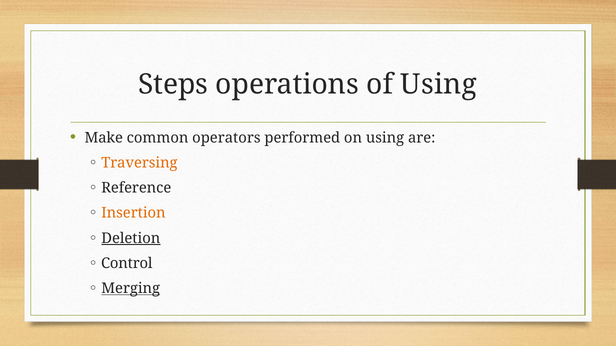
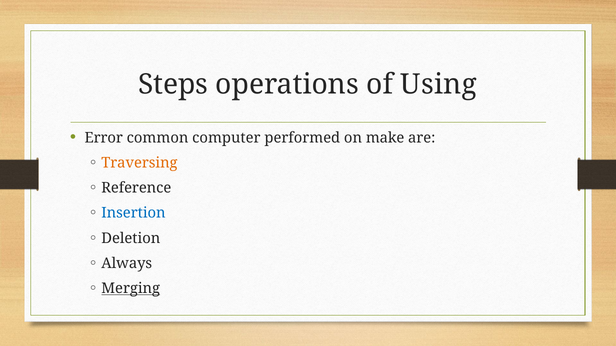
Make: Make -> Error
operators: operators -> computer
on using: using -> make
Insertion colour: orange -> blue
Deletion underline: present -> none
Control: Control -> Always
